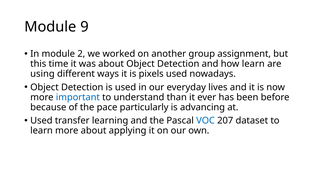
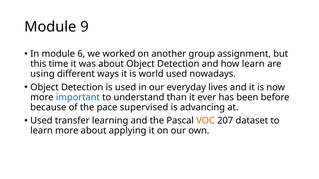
2: 2 -> 6
pixels: pixels -> world
particularly: particularly -> supervised
VOC colour: blue -> orange
